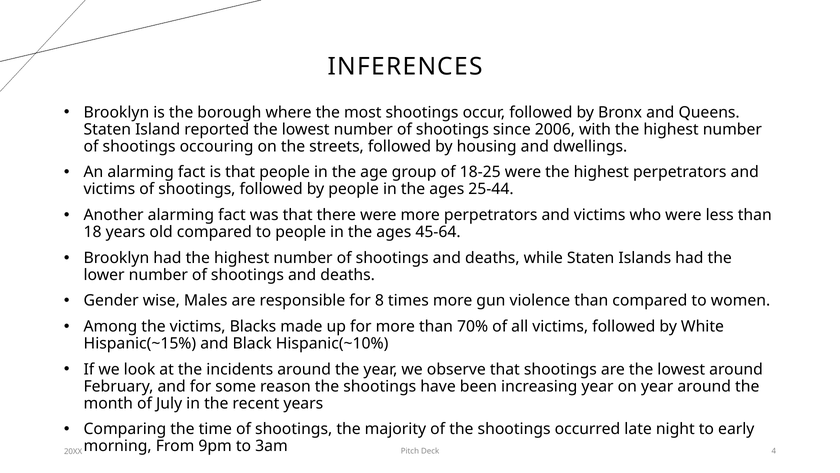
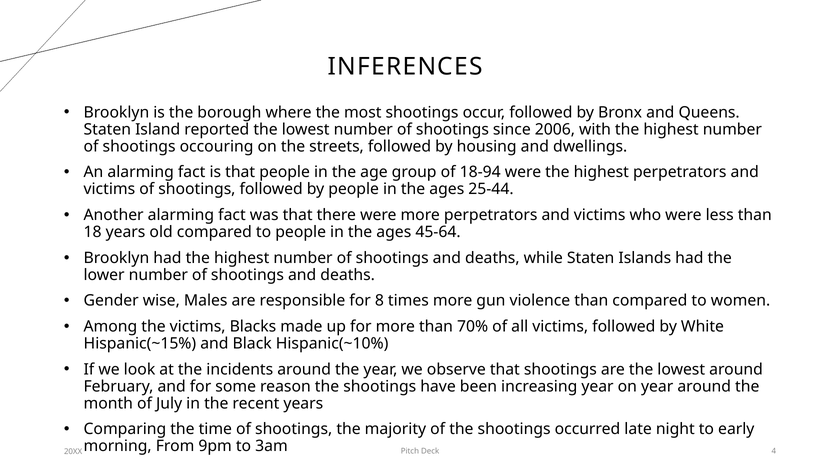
18-25: 18-25 -> 18-94
